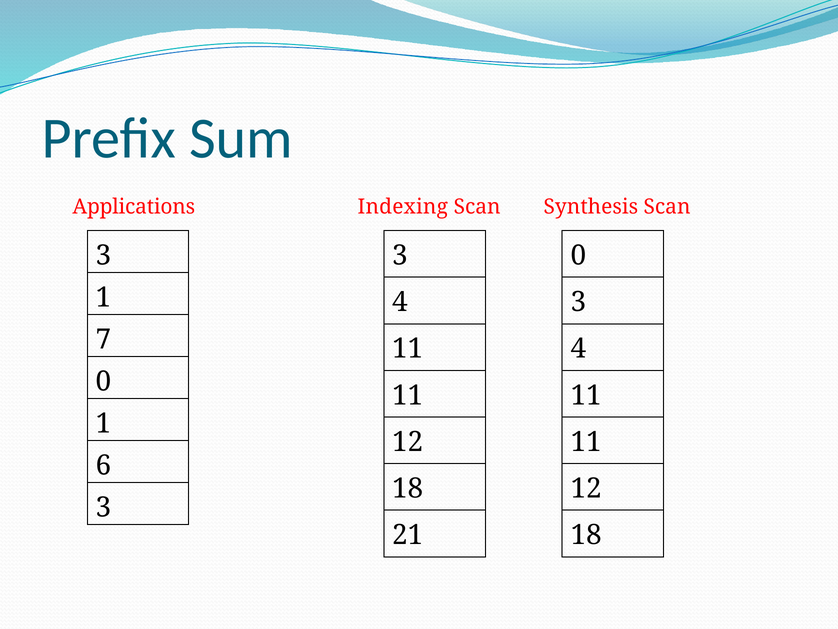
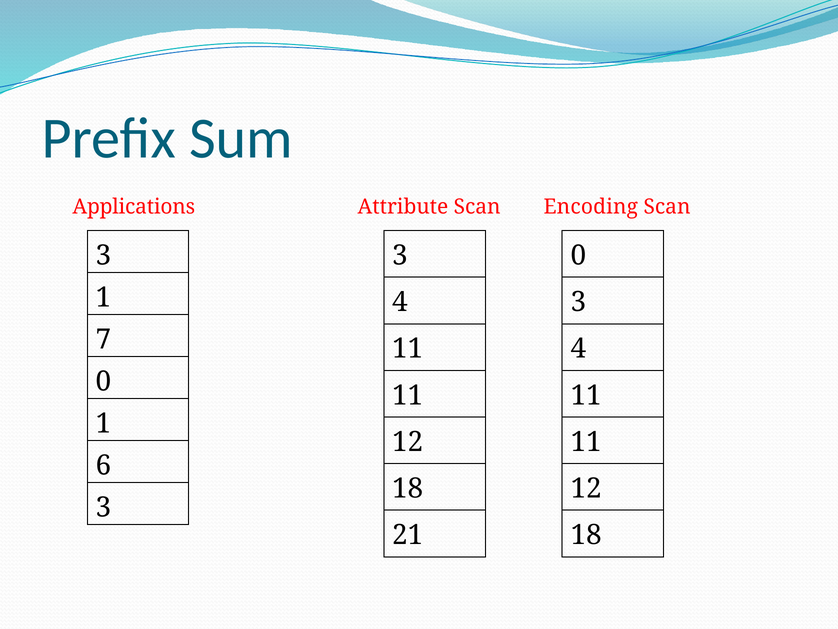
Indexing: Indexing -> Attribute
Synthesis: Synthesis -> Encoding
